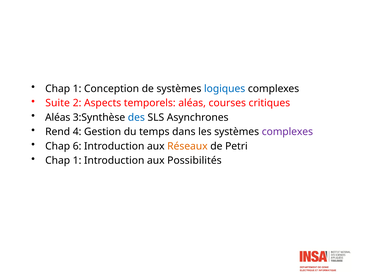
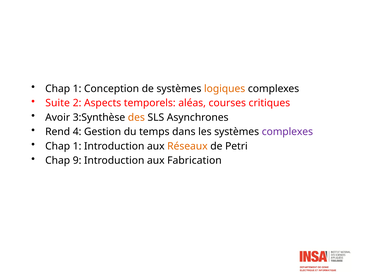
logiques colour: blue -> orange
Aléas at (58, 117): Aléas -> Avoir
des colour: blue -> orange
6 at (77, 146): 6 -> 1
1 at (77, 160): 1 -> 9
Possibilités: Possibilités -> Fabrication
